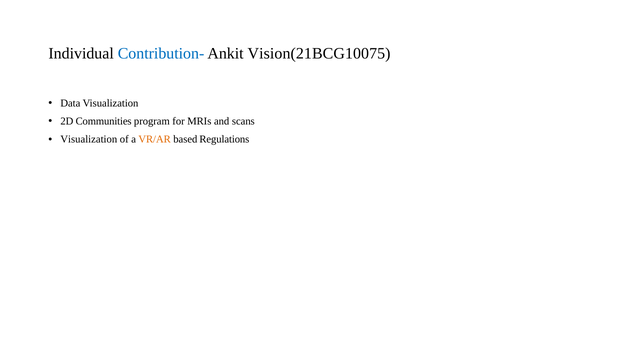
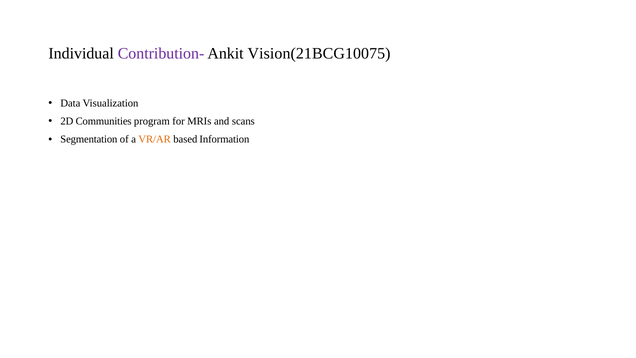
Contribution- colour: blue -> purple
Visualization at (89, 139): Visualization -> Segmentation
Regulations: Regulations -> Information
